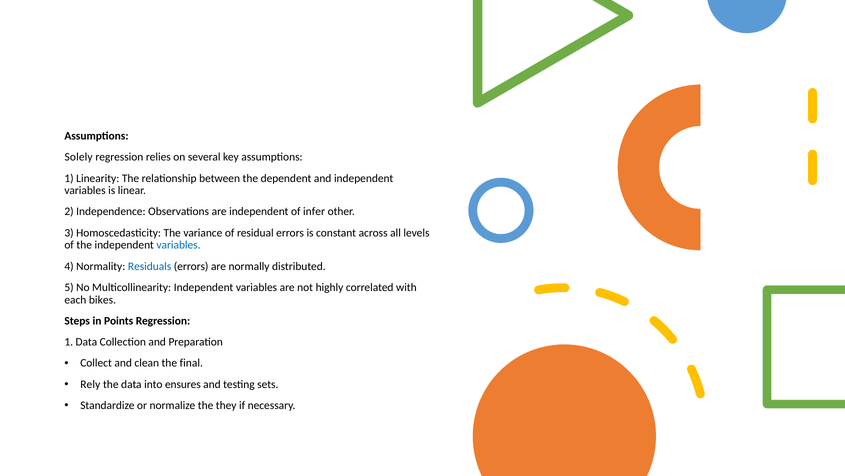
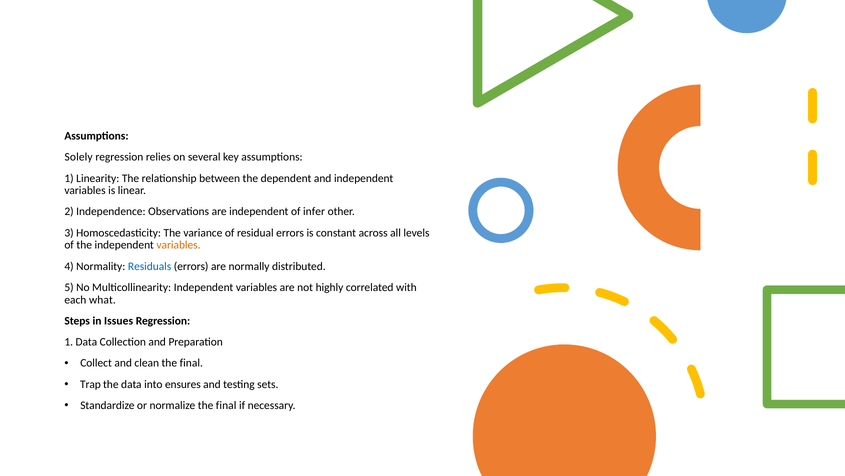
variables at (178, 245) colour: blue -> orange
bikes: bikes -> what
Points: Points -> Issues
Rely: Rely -> Trap
normalize the they: they -> final
